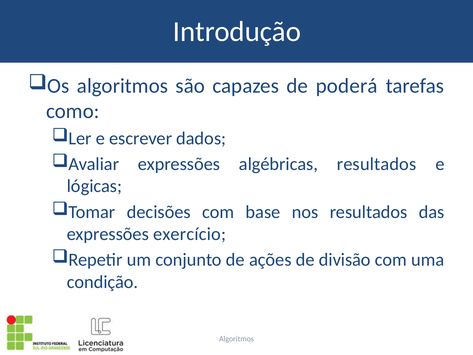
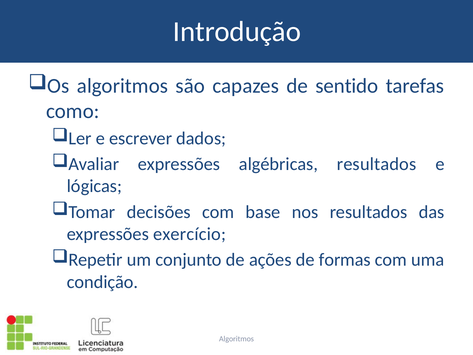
poderá: poderá -> sentido
divisão: divisão -> formas
